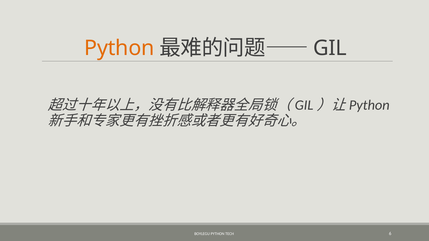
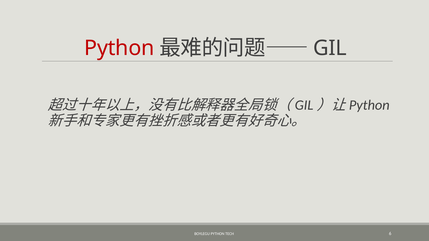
Python at (119, 48) colour: orange -> red
